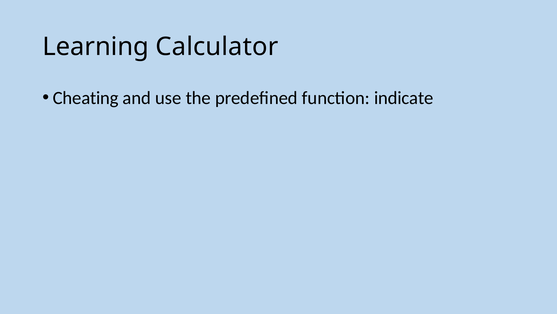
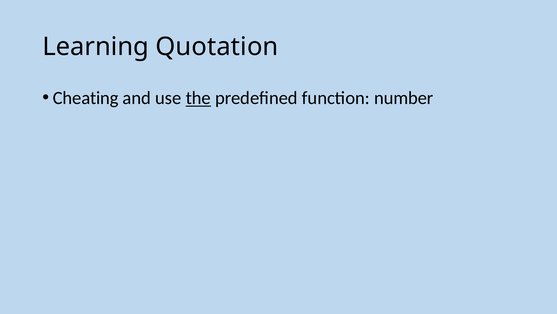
Calculator: Calculator -> Quotation
the underline: none -> present
indicate: indicate -> number
